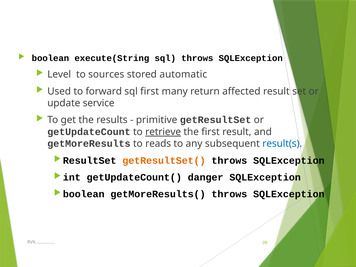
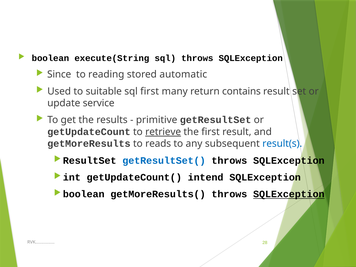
Level: Level -> Since
sources: sources -> reading
forward: forward -> suitable
affected: affected -> contains
getResultSet( colour: orange -> blue
danger: danger -> intend
SQLException at (289, 194) underline: none -> present
